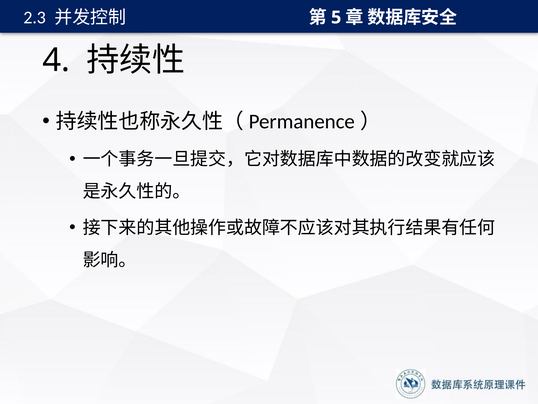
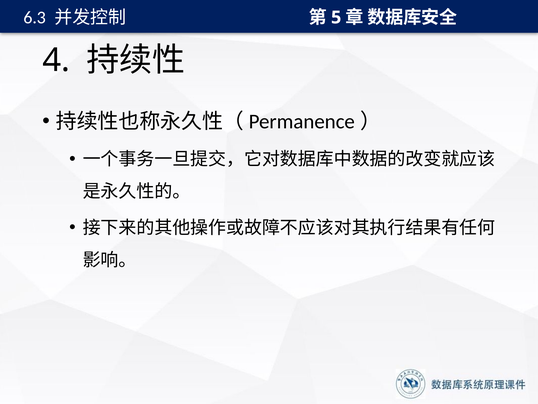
2.3: 2.3 -> 6.3
